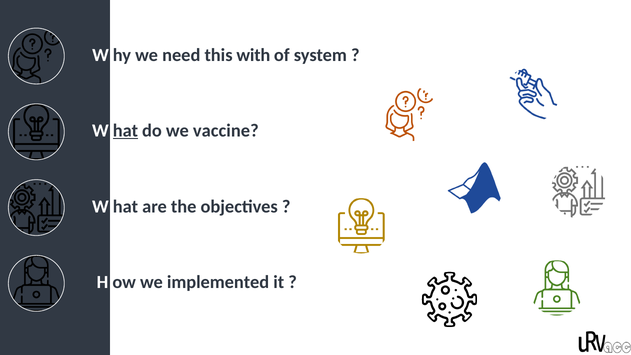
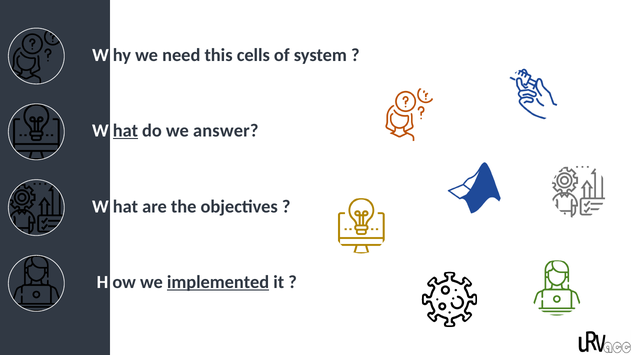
with: with -> cells
vaccine: vaccine -> answer
implemented underline: none -> present
